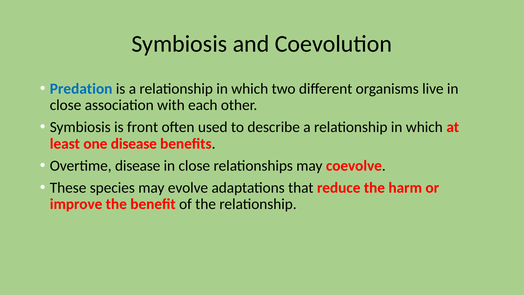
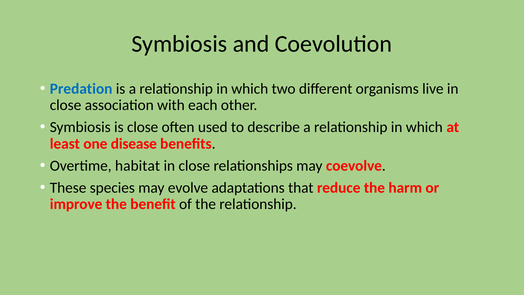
is front: front -> close
Overtime disease: disease -> habitat
